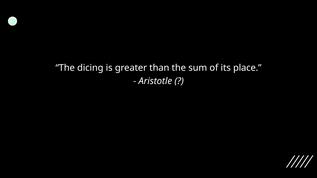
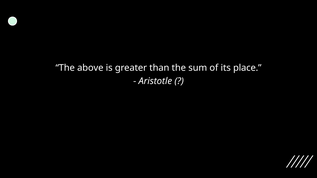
dicing: dicing -> above
